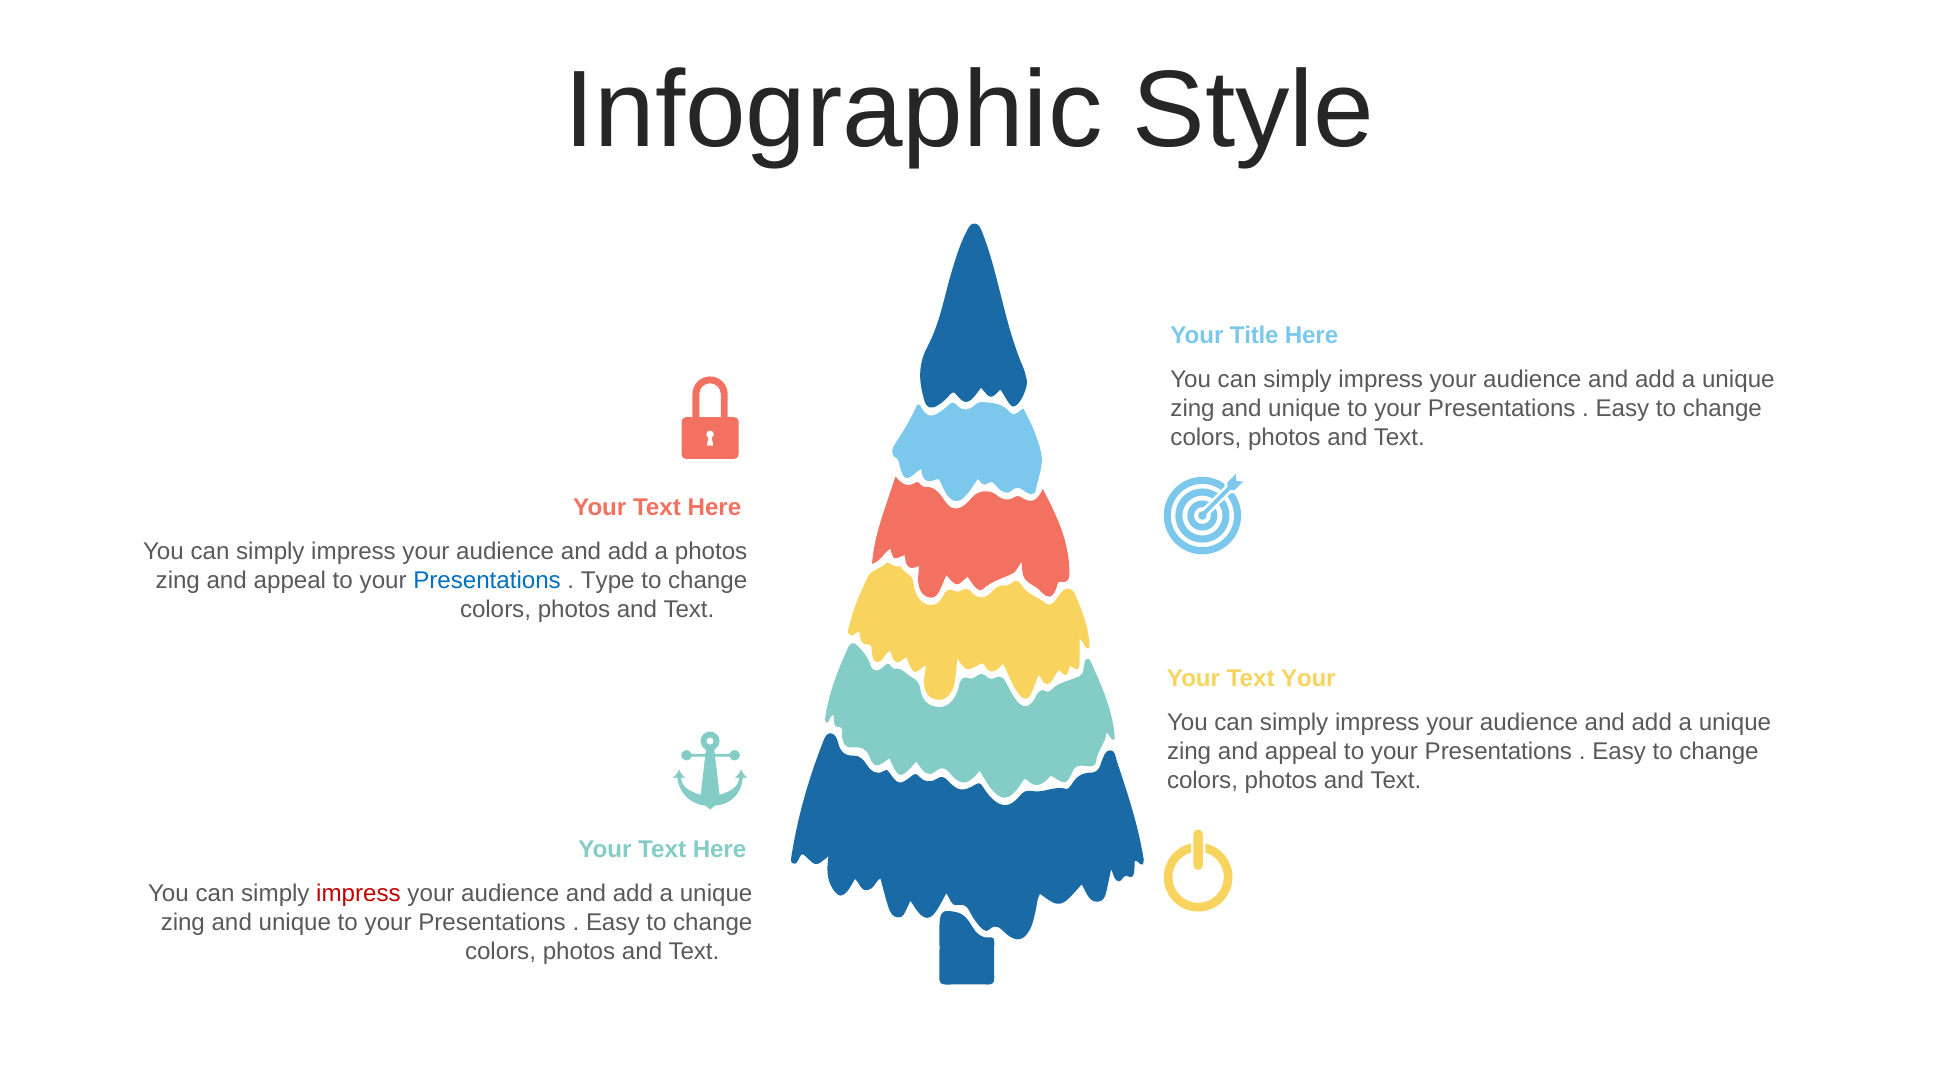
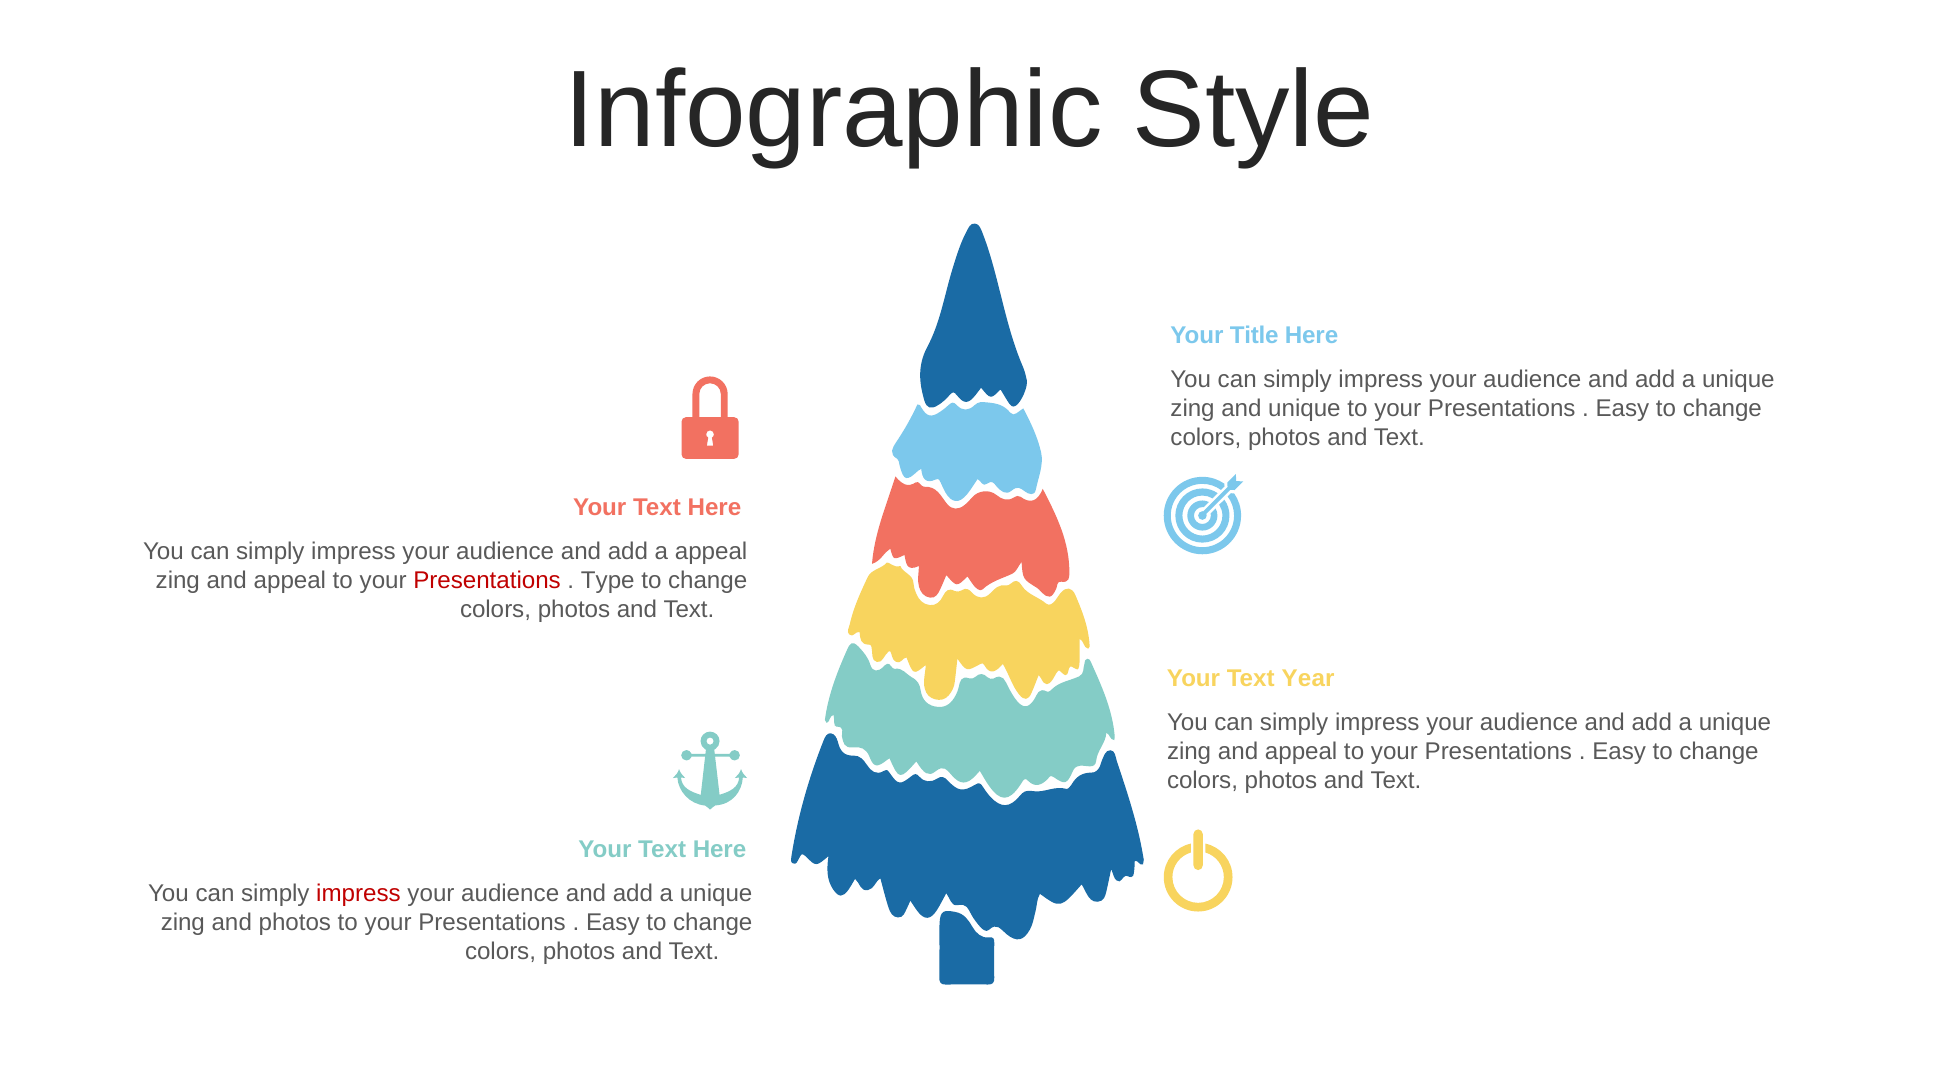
a photos: photos -> appeal
Presentations at (487, 580) colour: blue -> red
Your Text Your: Your -> Year
unique at (295, 923): unique -> photos
